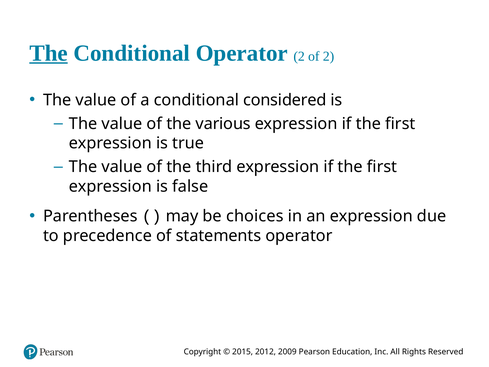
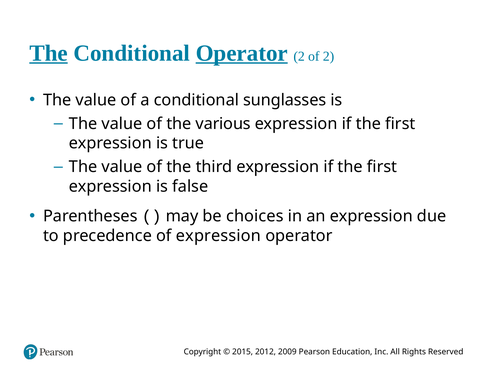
Operator at (242, 53) underline: none -> present
considered: considered -> sunglasses
of statements: statements -> expression
